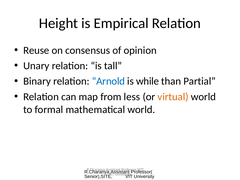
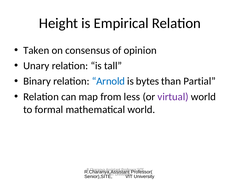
Reuse: Reuse -> Taken
while: while -> bytes
virtual colour: orange -> purple
